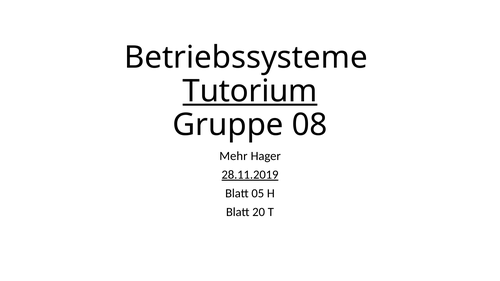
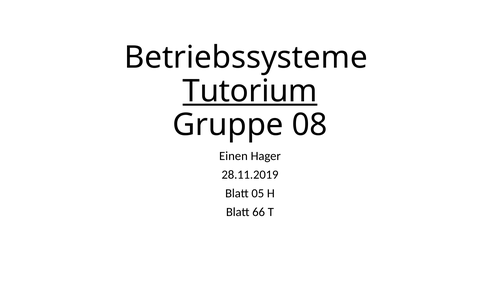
Mehr: Mehr -> Einen
28.11.2019 underline: present -> none
20: 20 -> 66
